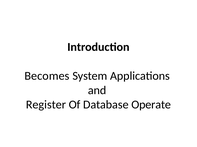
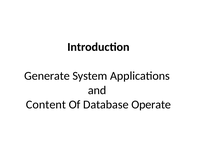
Becomes: Becomes -> Generate
Register: Register -> Content
